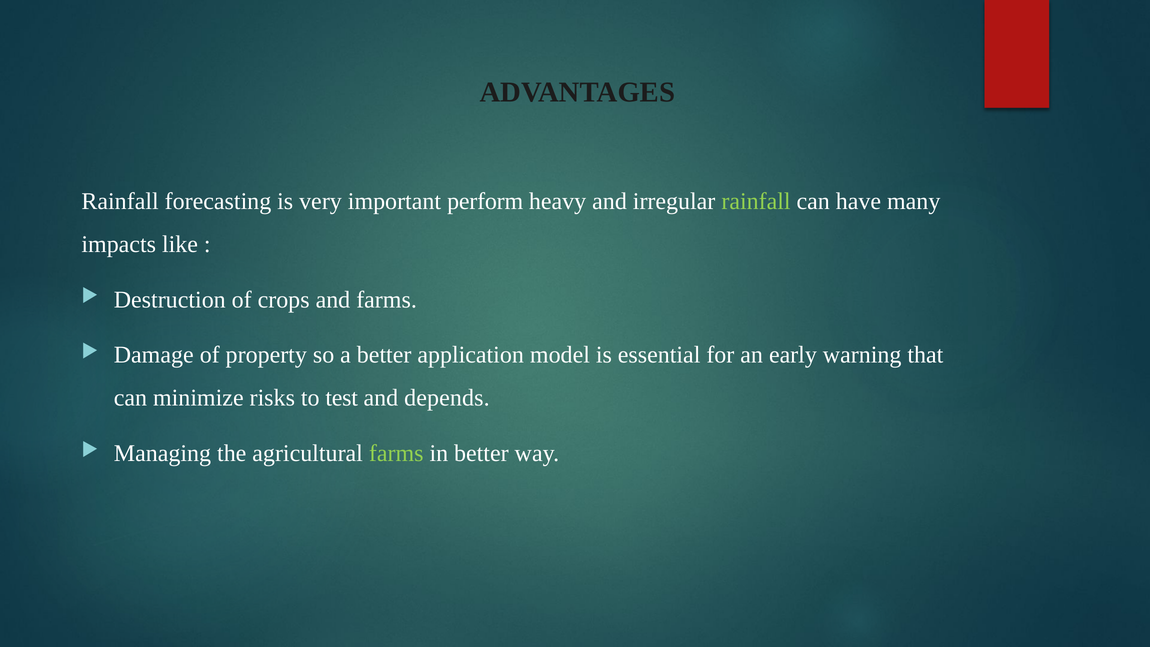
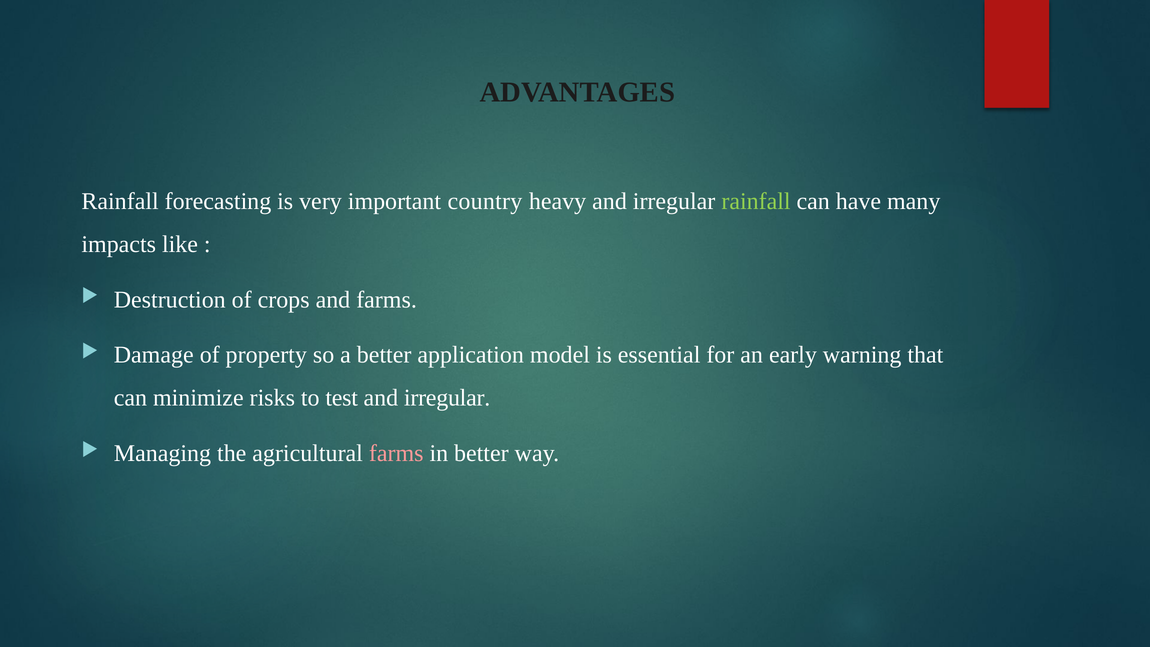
perform: perform -> country
depends at (447, 398): depends -> irregular
farms at (396, 453) colour: light green -> pink
